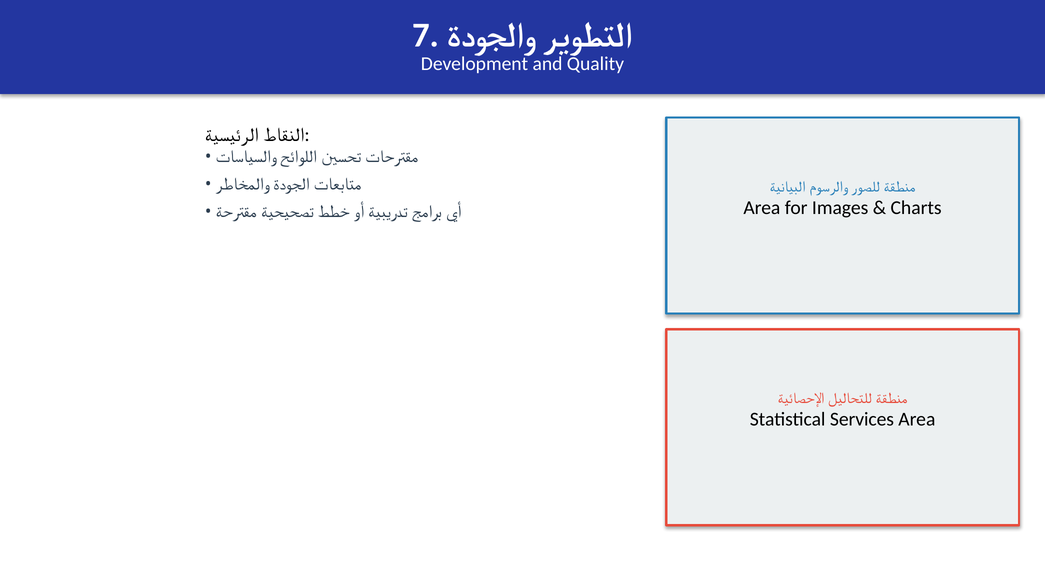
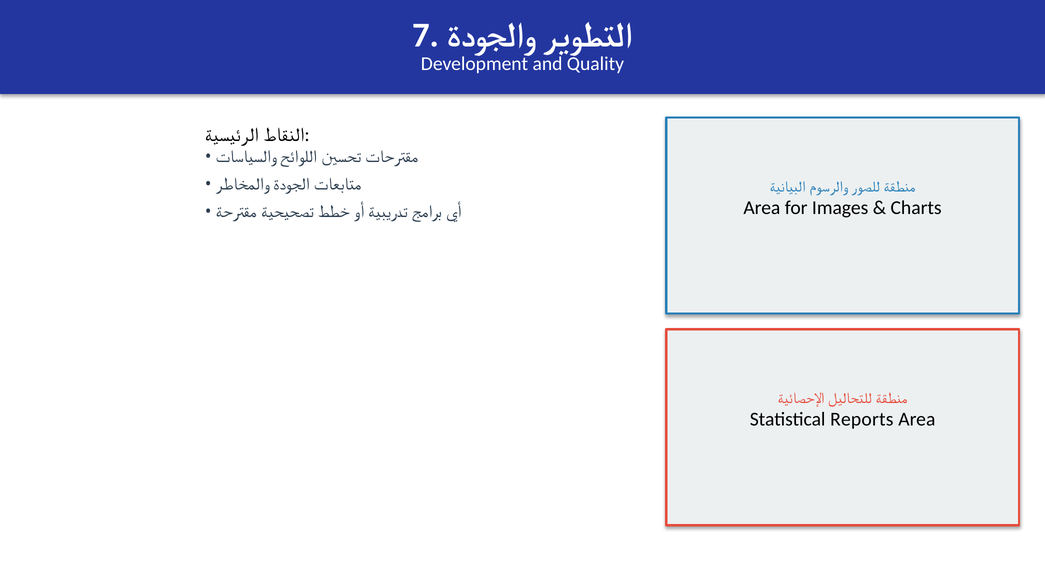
Services: Services -> Reports
